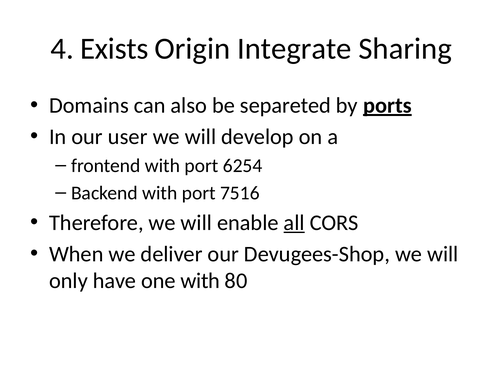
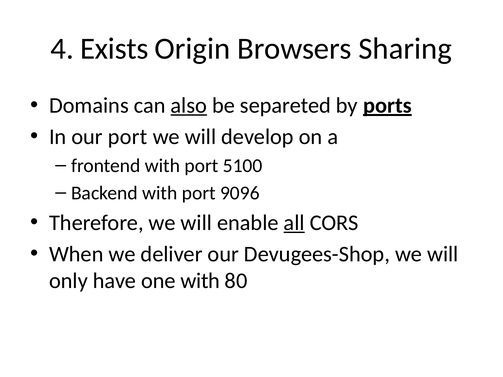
Integrate: Integrate -> Browsers
also underline: none -> present
our user: user -> port
6254: 6254 -> 5100
7516: 7516 -> 9096
